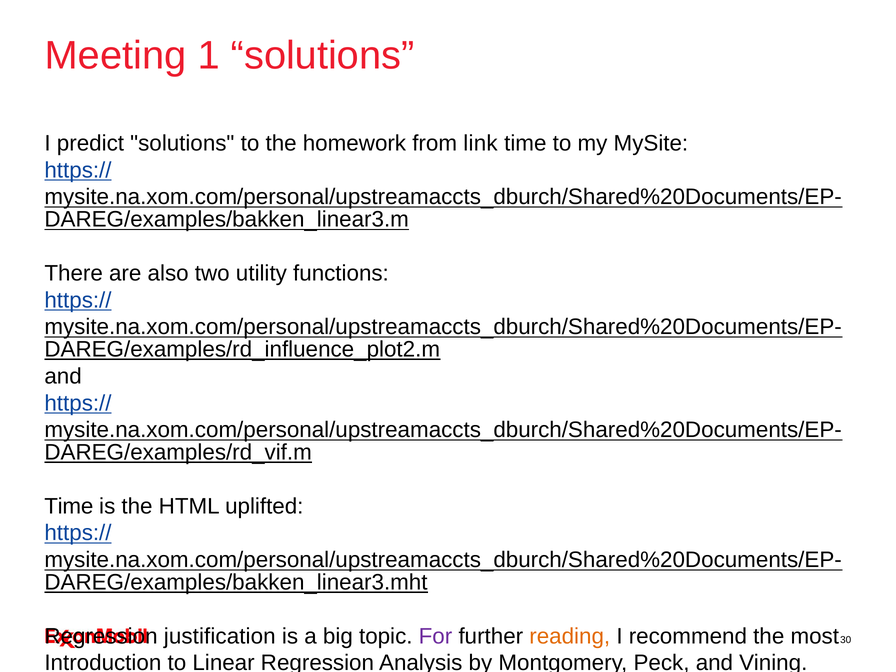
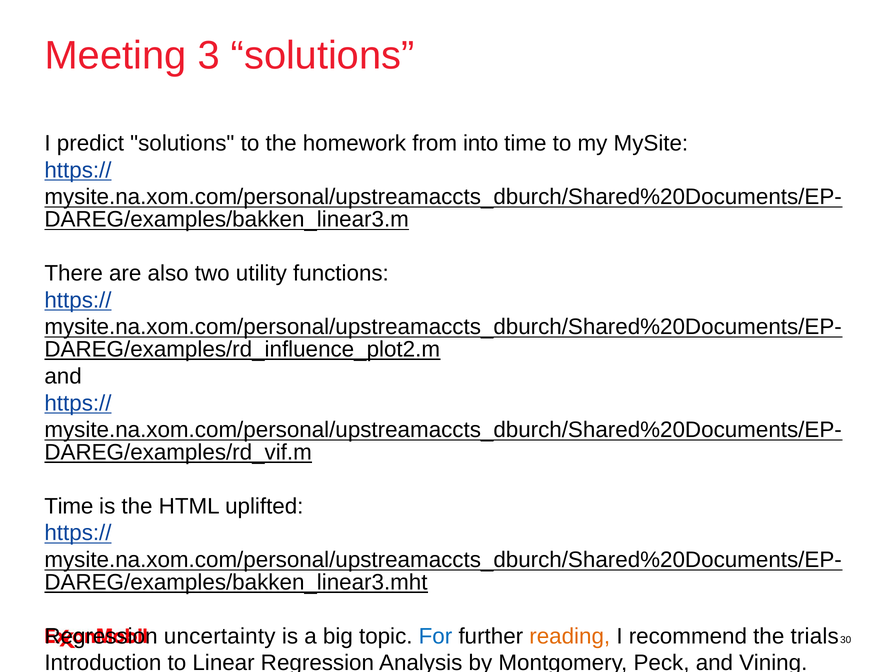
1: 1 -> 3
link: link -> into
justification: justification -> uncertainty
For colour: purple -> blue
most: most -> trials
